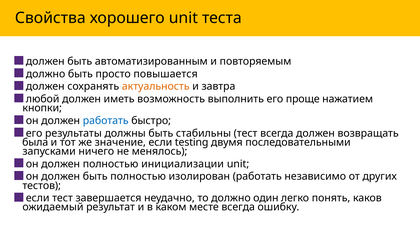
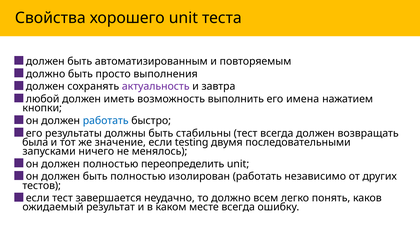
повышается: повышается -> выполнения
актуальность colour: orange -> purple
проще: проще -> имена
инициализации: инициализации -> переопределить
один: один -> всем
